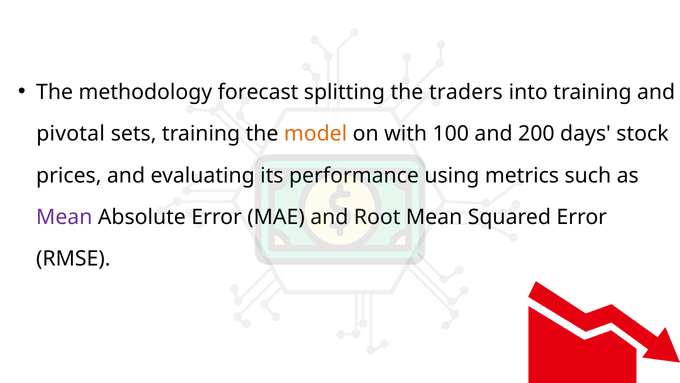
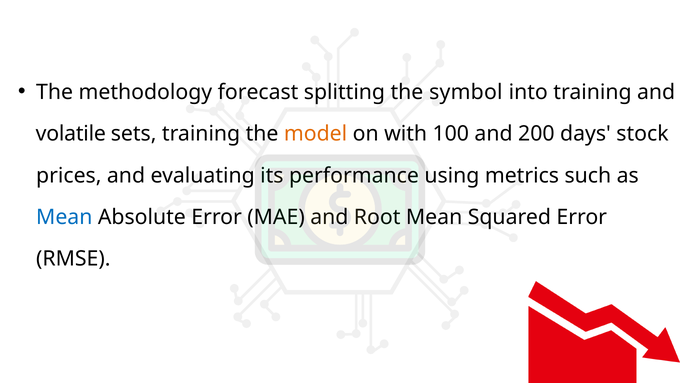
traders: traders -> symbol
pivotal: pivotal -> volatile
Mean at (64, 217) colour: purple -> blue
